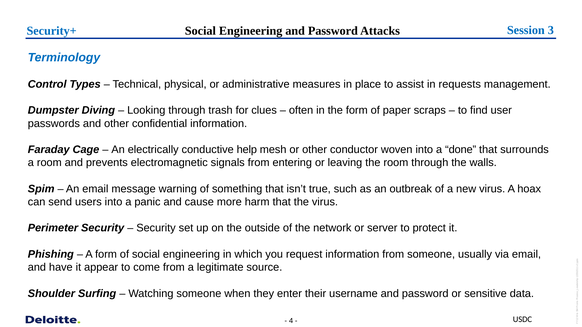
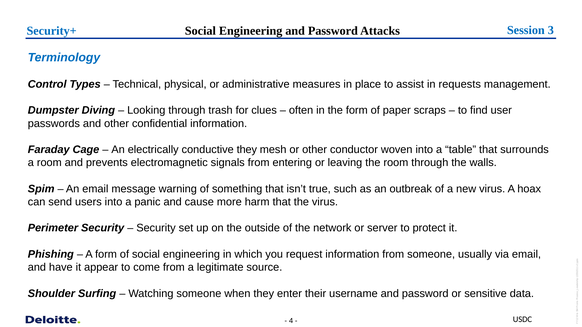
conductive help: help -> they
done: done -> table
